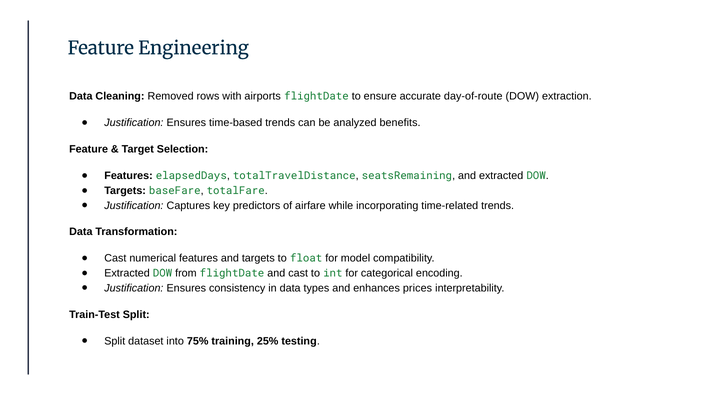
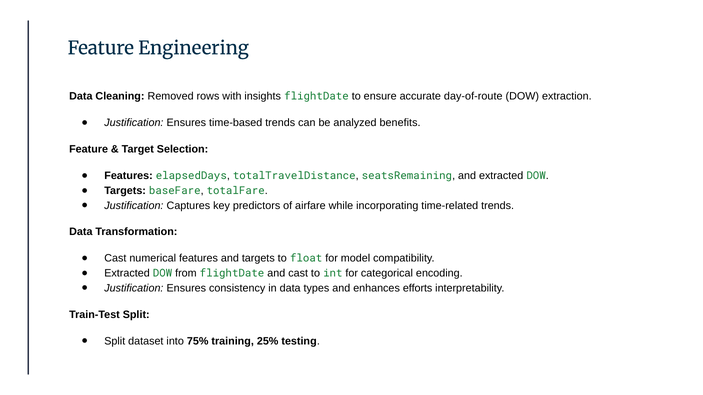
airports: airports -> insights
prices: prices -> efforts
